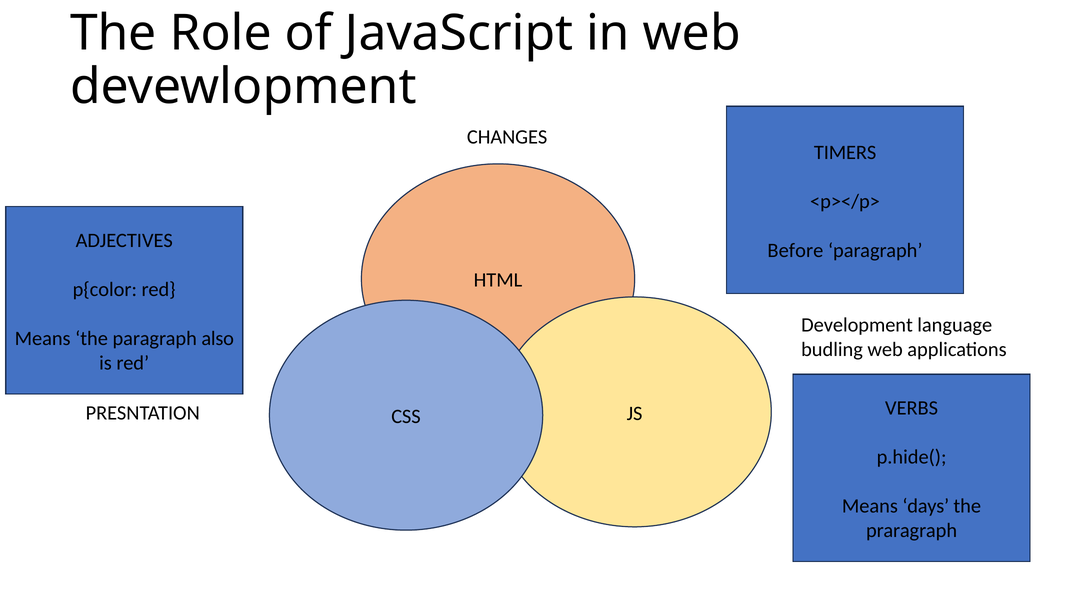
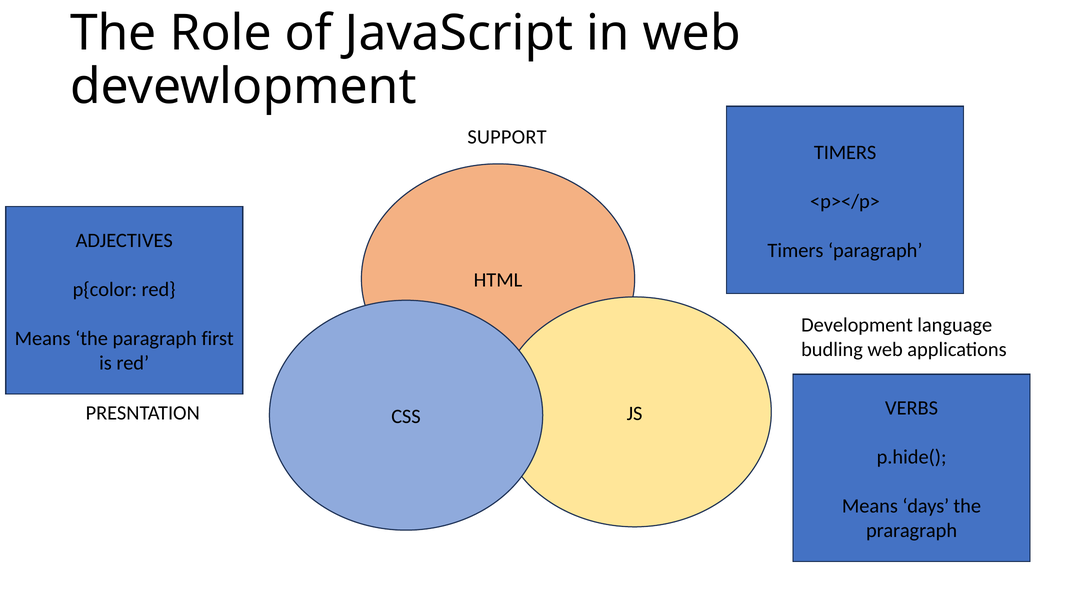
CHANGES: CHANGES -> SUPPORT
Before at (795, 250): Before -> Timers
also: also -> first
